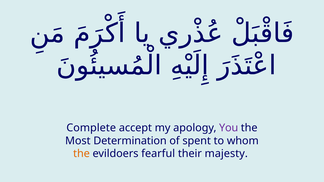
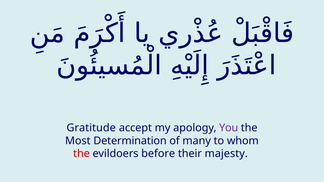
Complete: Complete -> Gratitude
spent: spent -> many
the at (81, 154) colour: orange -> red
fearful: fearful -> before
